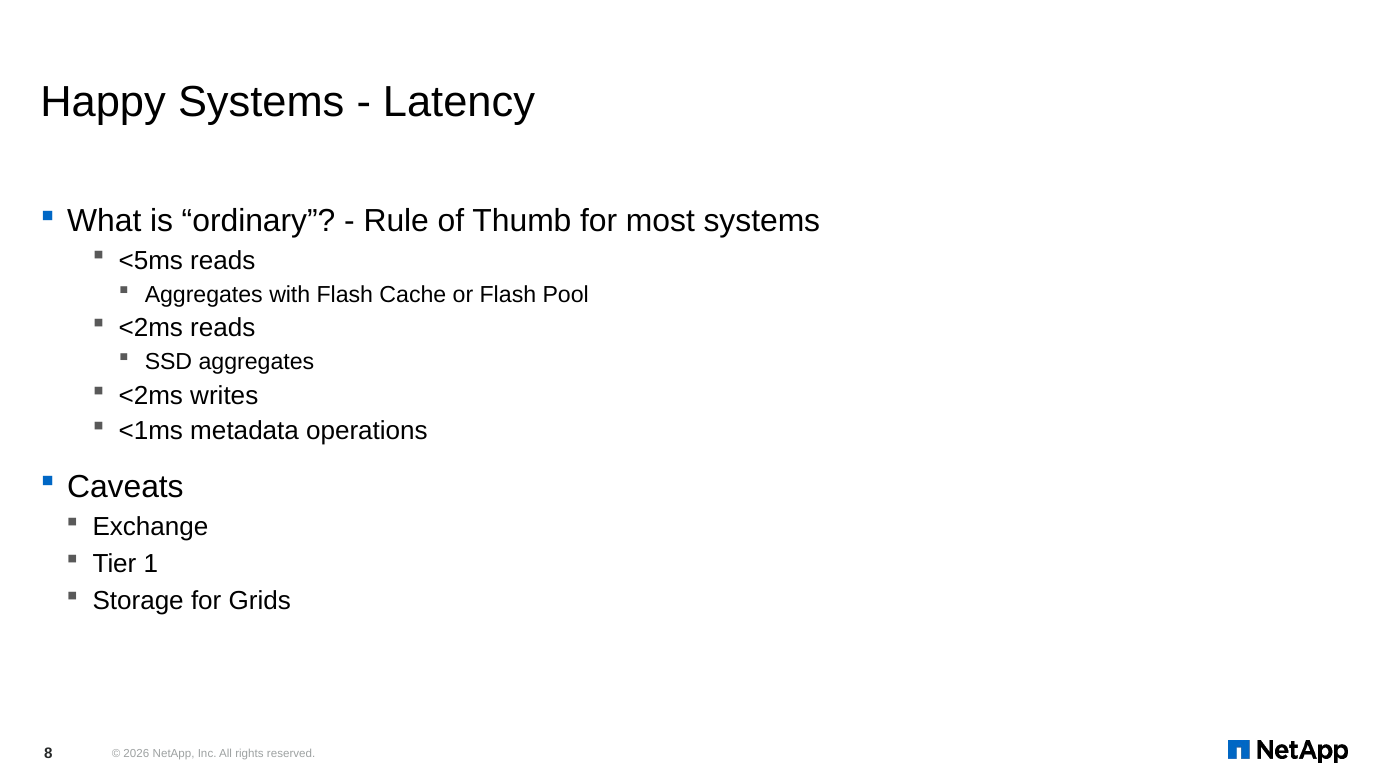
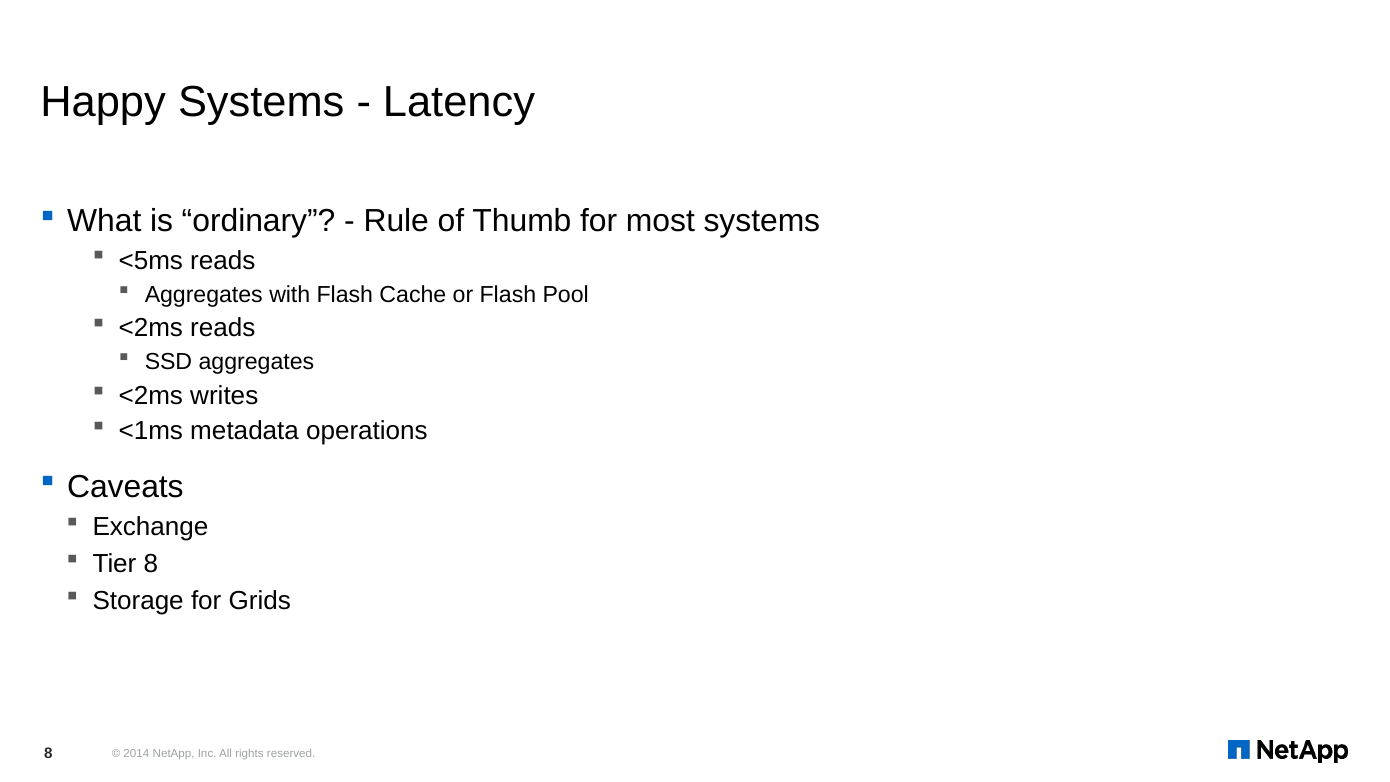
Tier 1: 1 -> 8
2026: 2026 -> 2014
